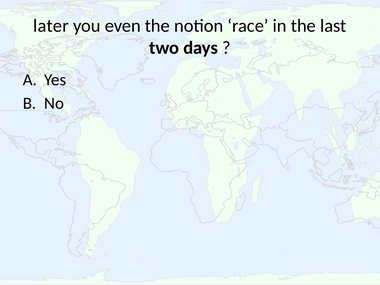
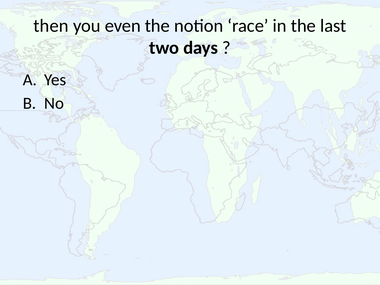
later: later -> then
